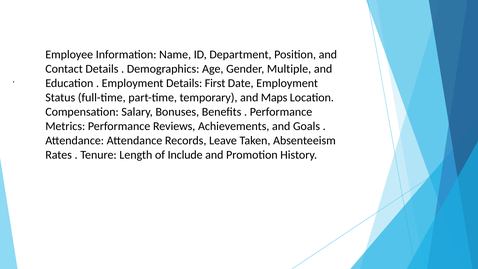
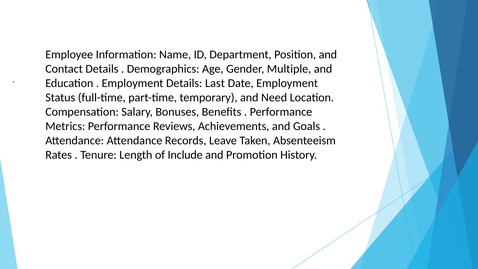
First: First -> Last
Maps: Maps -> Need
